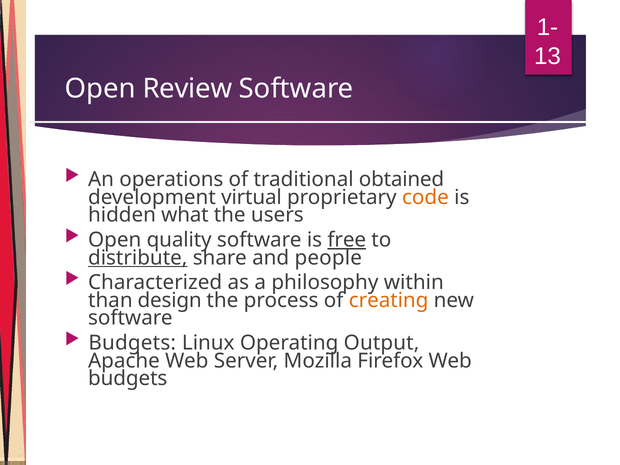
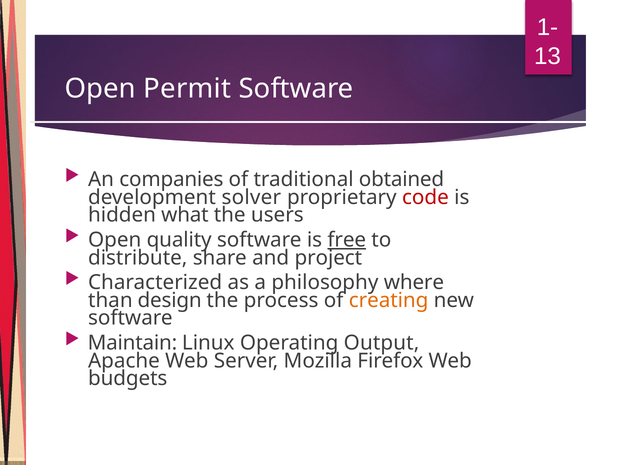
Review: Review -> Permit
operations: operations -> companies
virtual: virtual -> solver
code colour: orange -> red
distribute underline: present -> none
people: people -> project
within: within -> where
Budgets at (132, 343): Budgets -> Maintain
